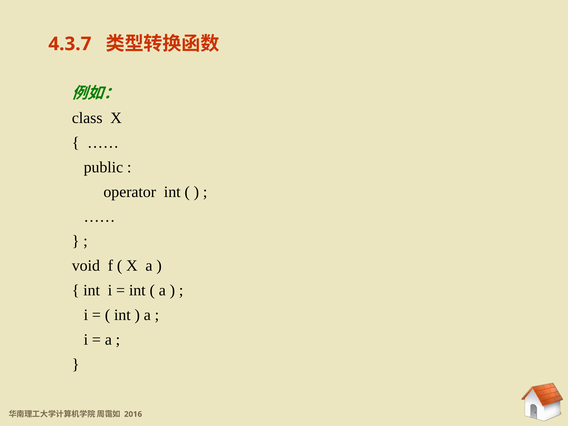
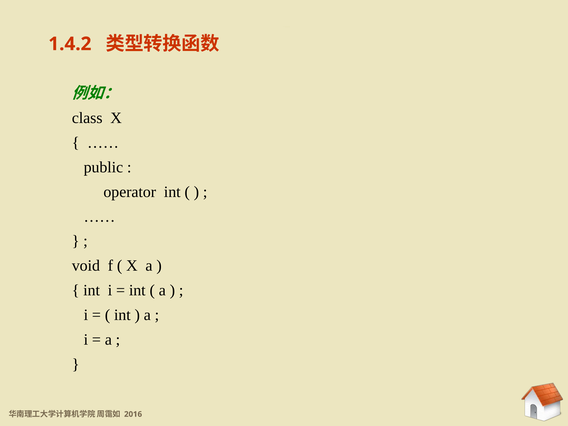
4.3.7: 4.3.7 -> 1.4.2
